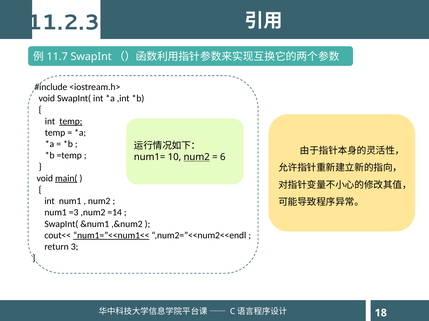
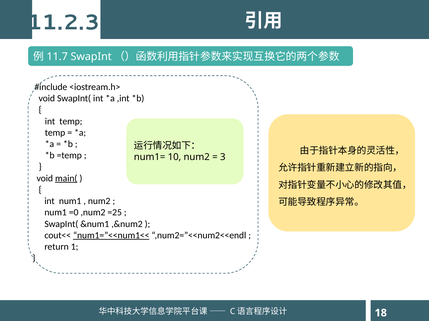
temp at (71, 122) underline: present -> none
num2 at (197, 157) underline: present -> none
6: 6 -> 3
=3: =3 -> =0
=14: =14 -> =25
3: 3 -> 1
